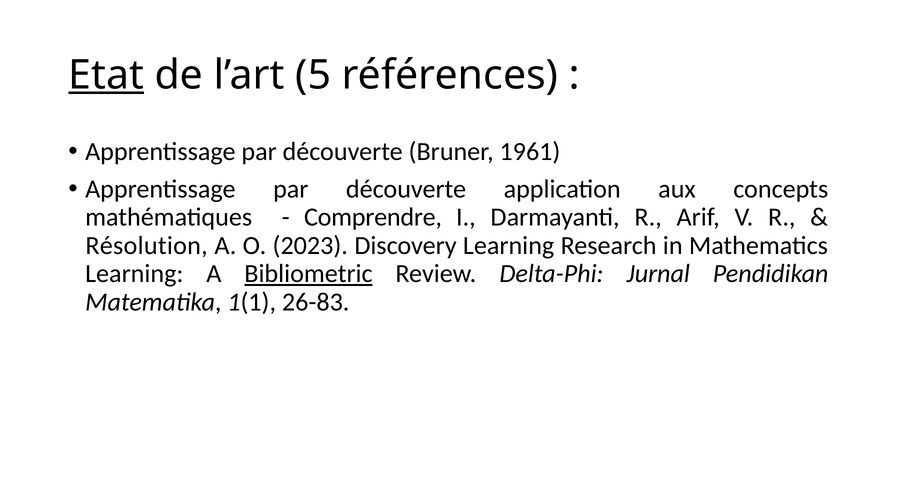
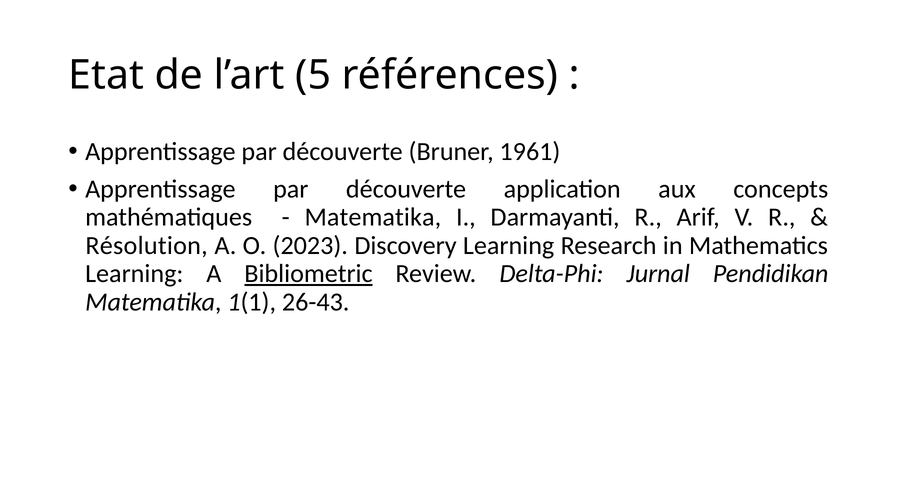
Etat underline: present -> none
Comprendre at (373, 218): Comprendre -> Matematika
26-83: 26-83 -> 26-43
